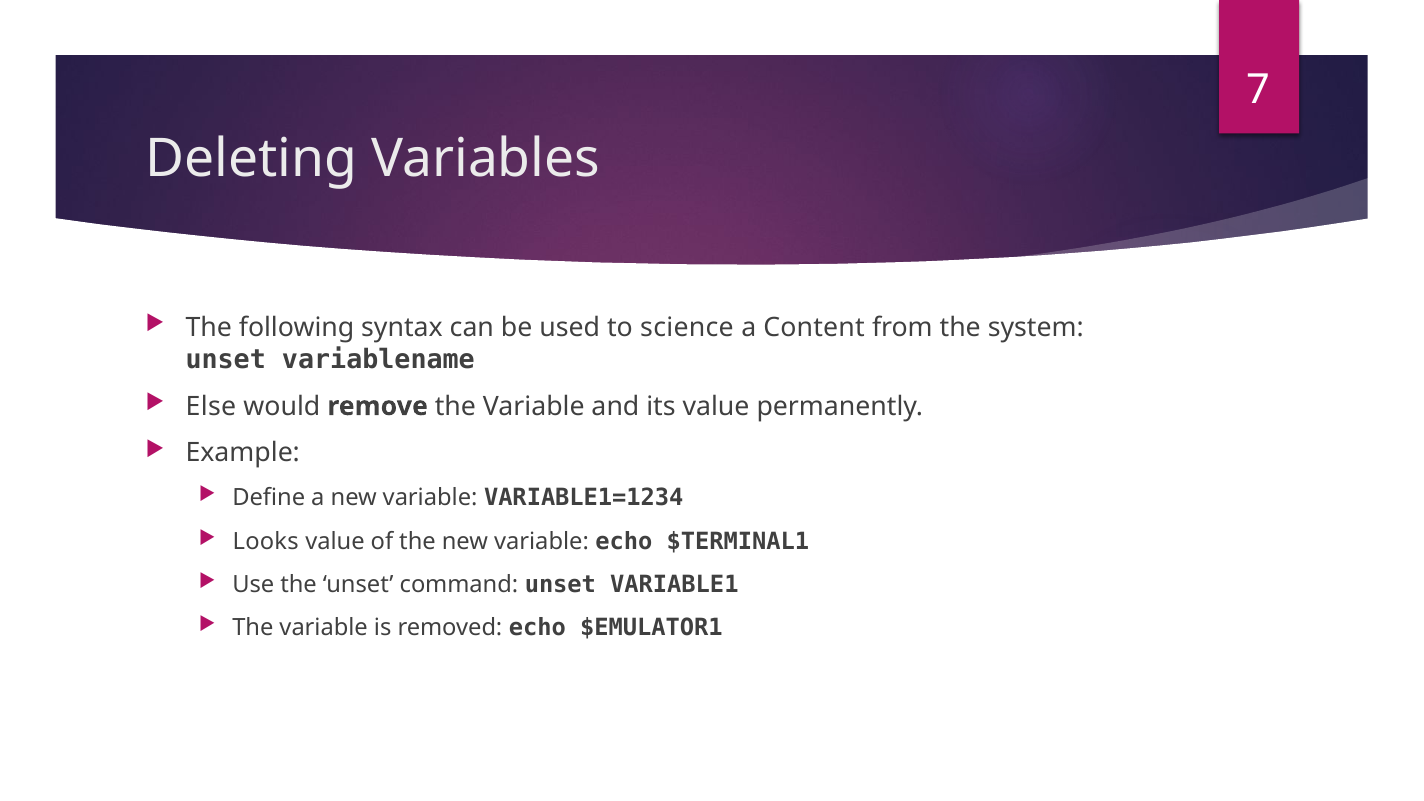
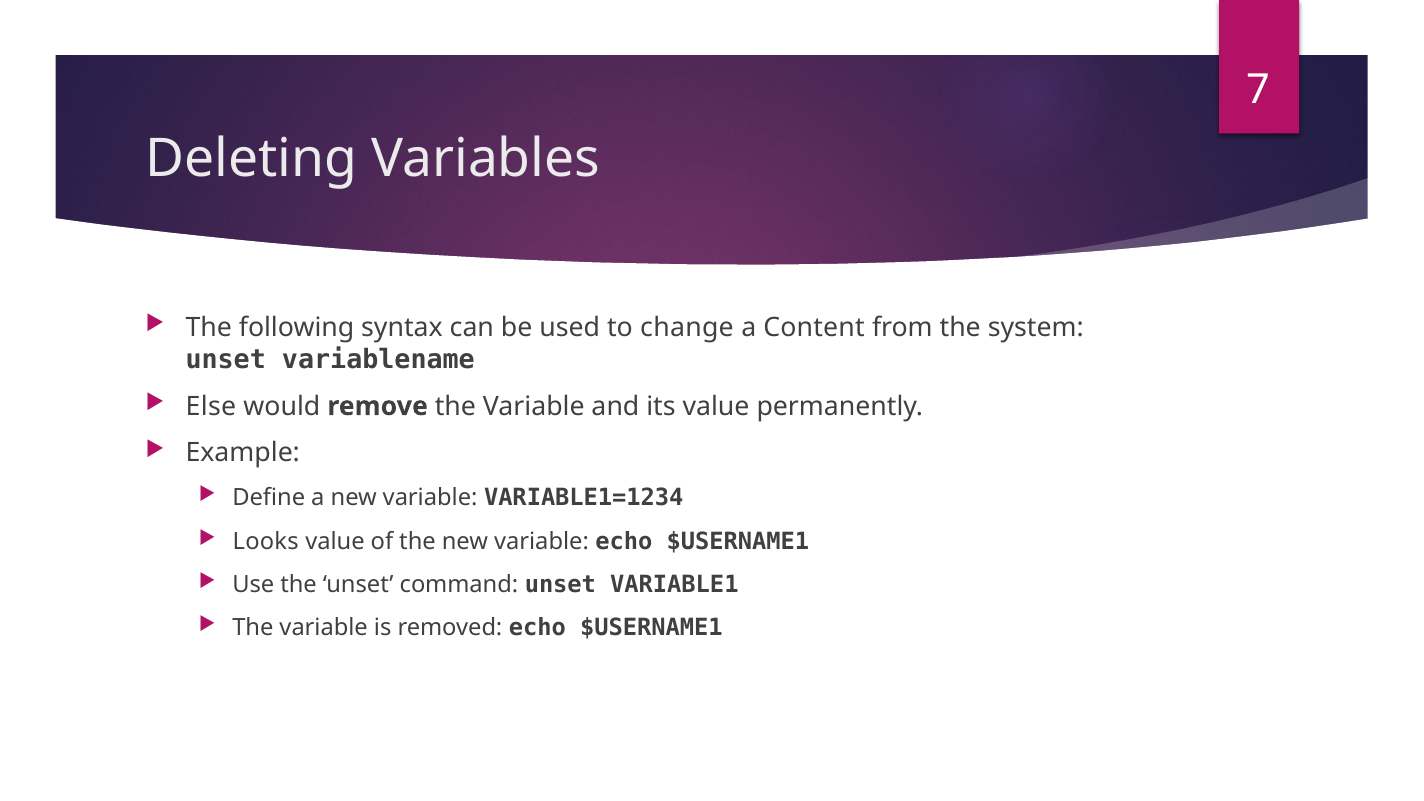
science: science -> change
variable echo $TERMINAL1: $TERMINAL1 -> $USERNAME1
removed echo $EMULATOR1: $EMULATOR1 -> $USERNAME1
